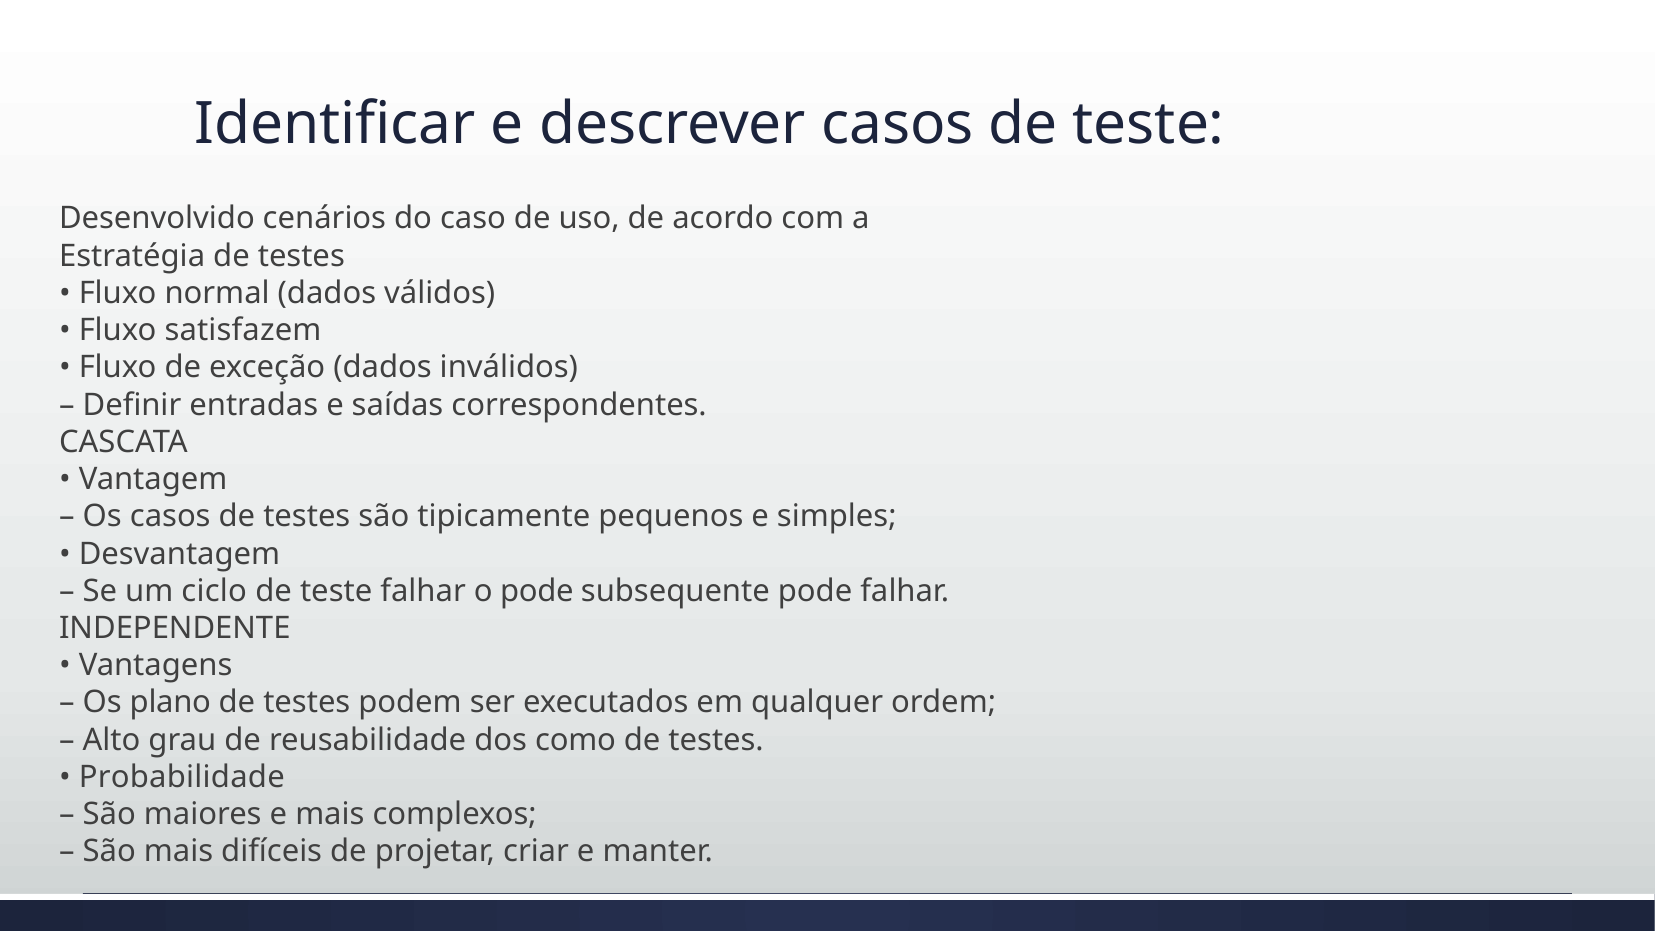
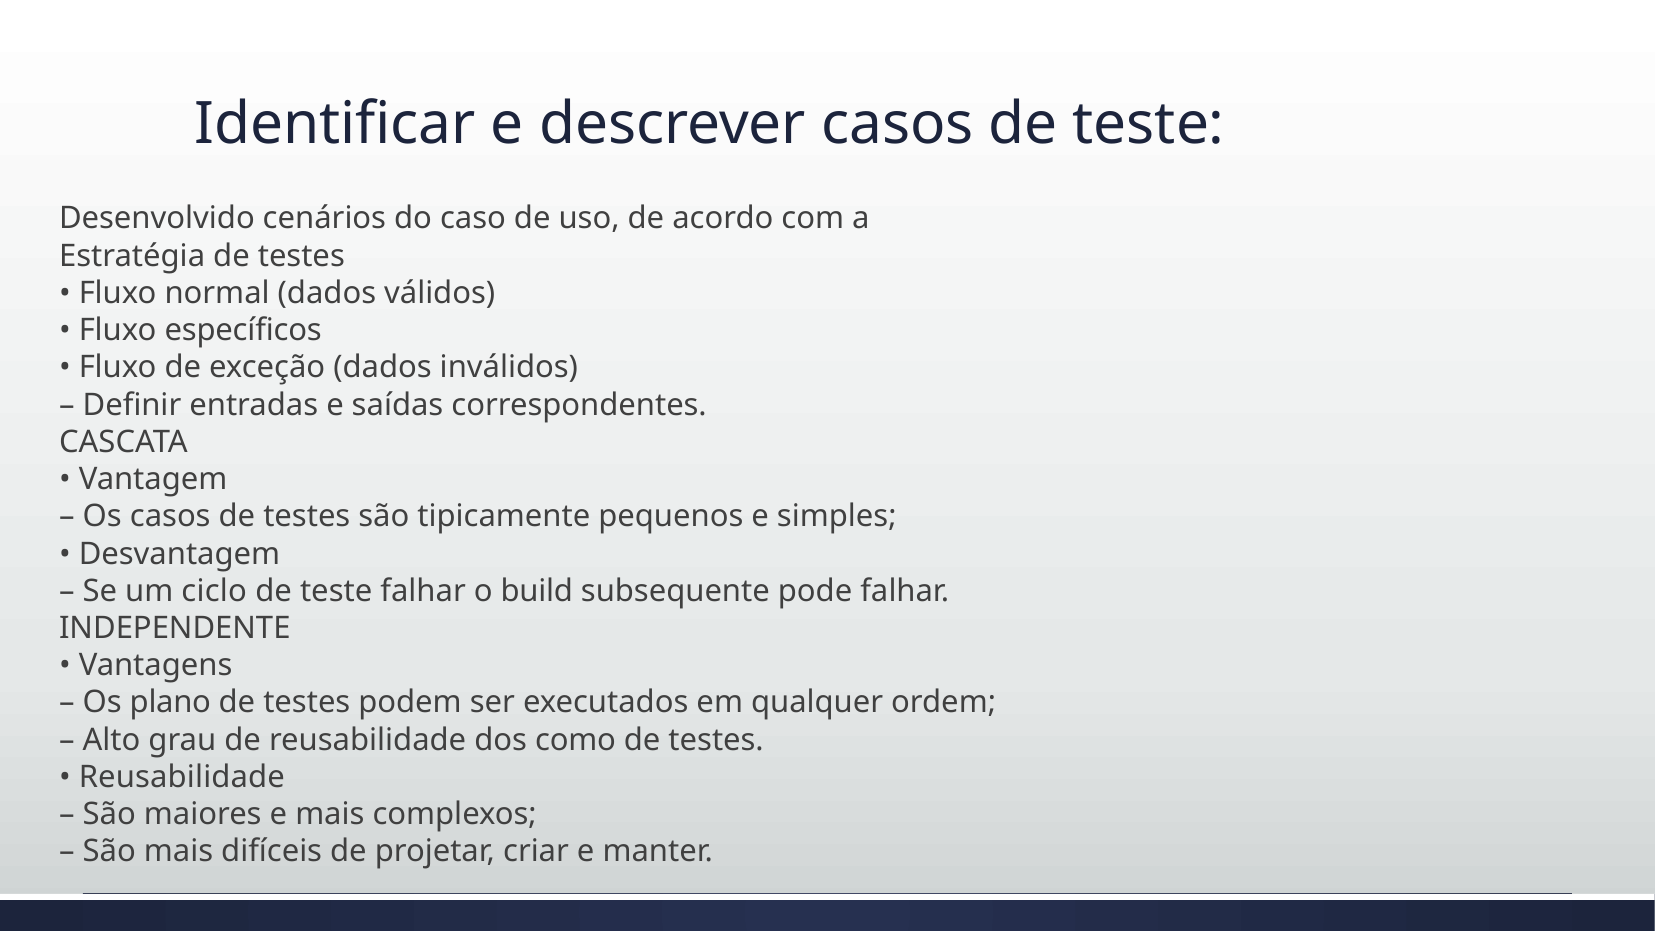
satisfazem: satisfazem -> específicos
o pode: pode -> build
Probabilidade at (182, 777): Probabilidade -> Reusabilidade
